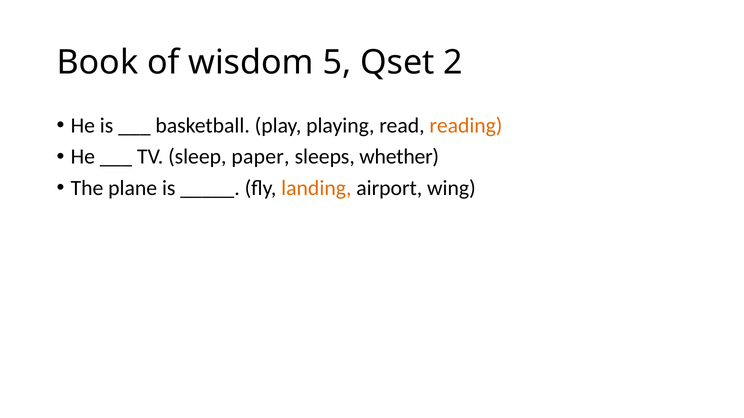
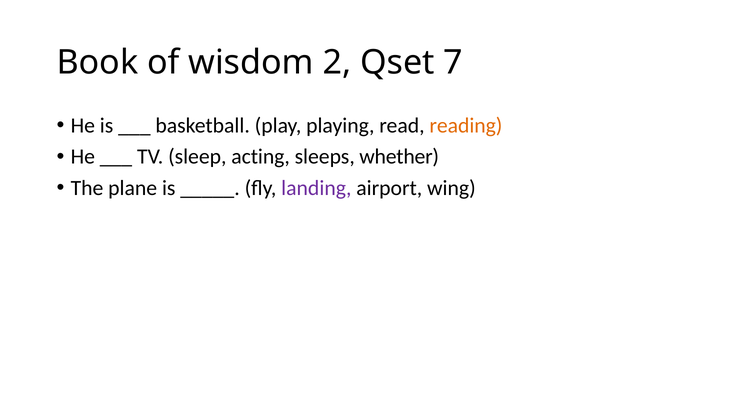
5: 5 -> 2
2: 2 -> 7
paper: paper -> acting
landing colour: orange -> purple
